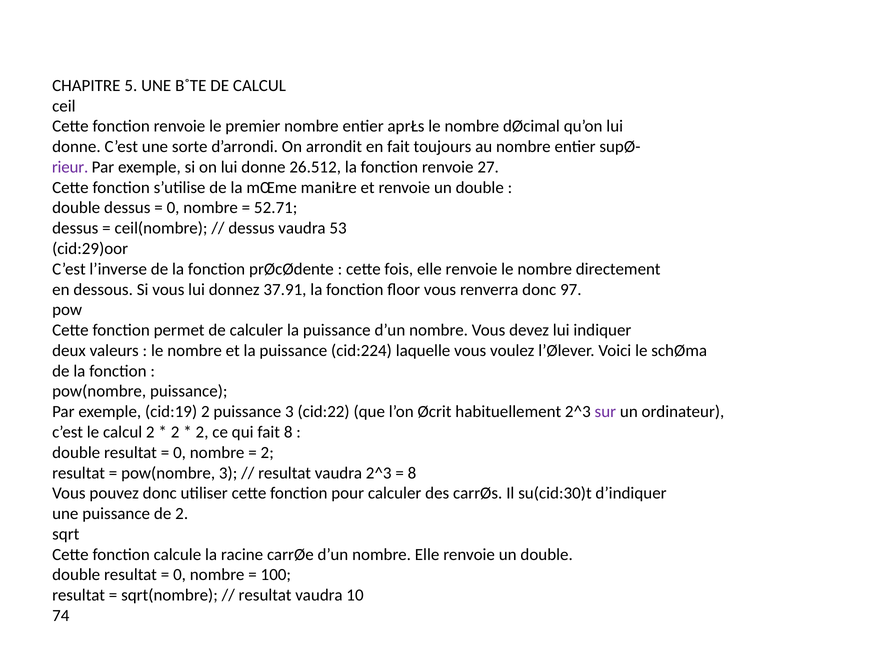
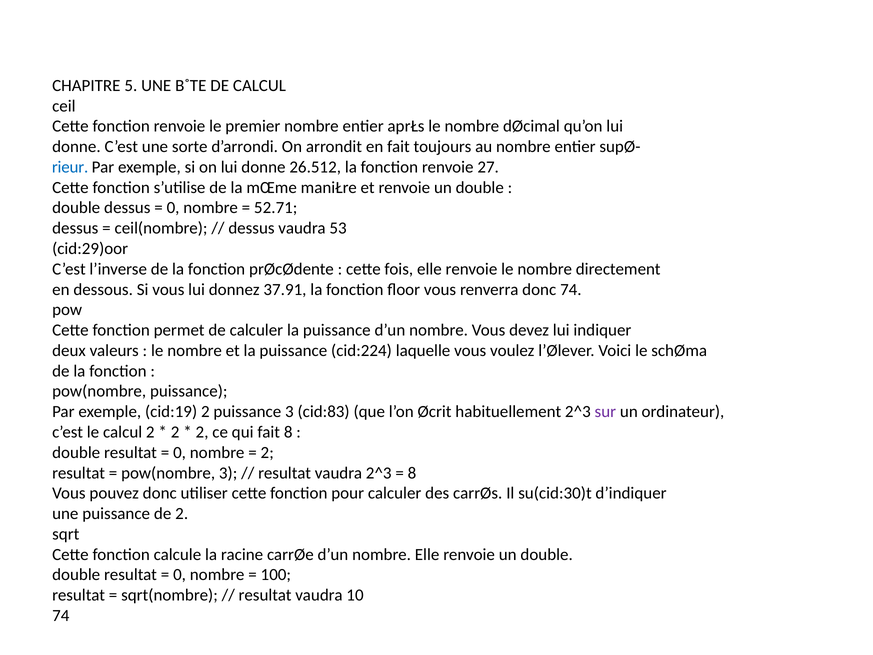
rieur colour: purple -> blue
donc 97: 97 -> 74
cid:22: cid:22 -> cid:83
